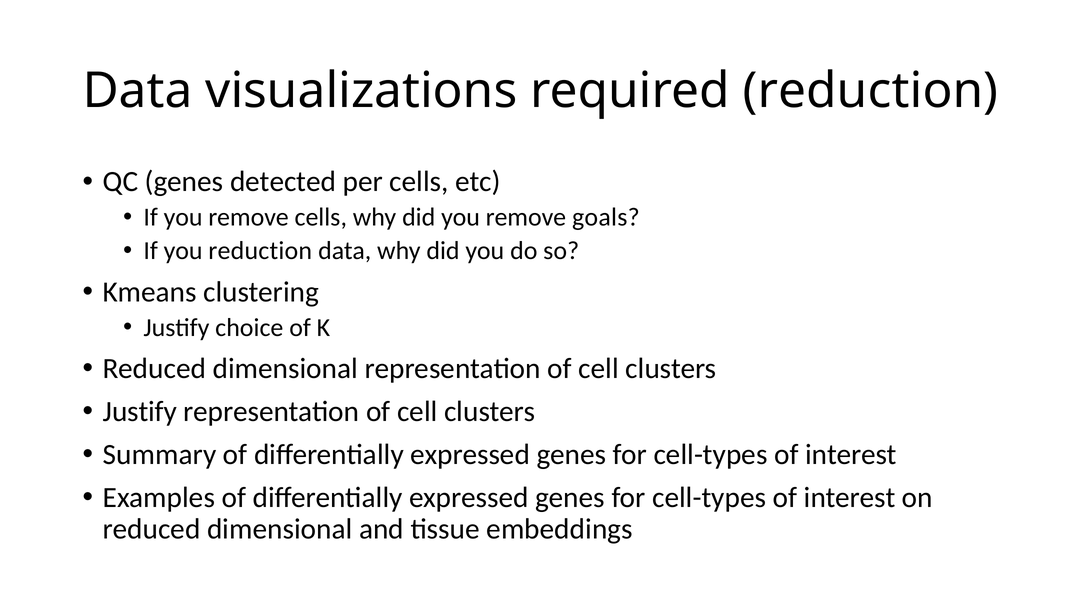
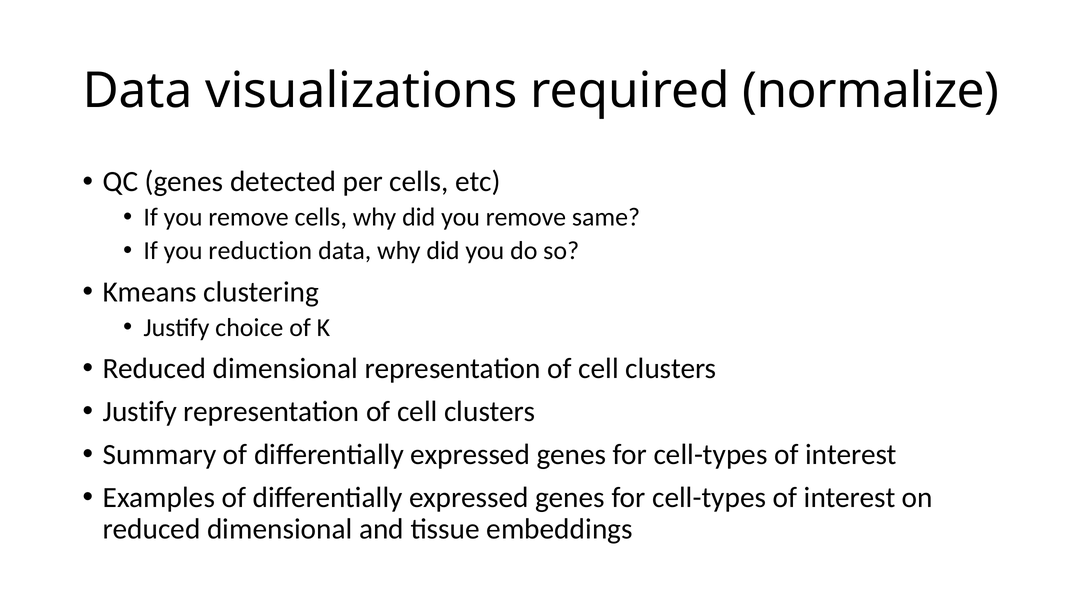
required reduction: reduction -> normalize
goals: goals -> same
